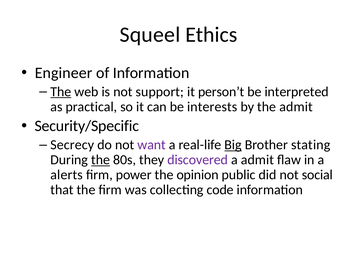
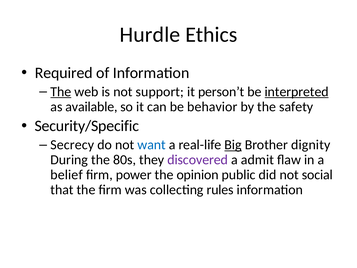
Squeel: Squeel -> Hurdle
Engineer: Engineer -> Required
interpreted underline: none -> present
practical: practical -> available
interests: interests -> behavior
the admit: admit -> safety
want colour: purple -> blue
stating: stating -> dignity
the at (101, 160) underline: present -> none
alerts: alerts -> belief
code: code -> rules
